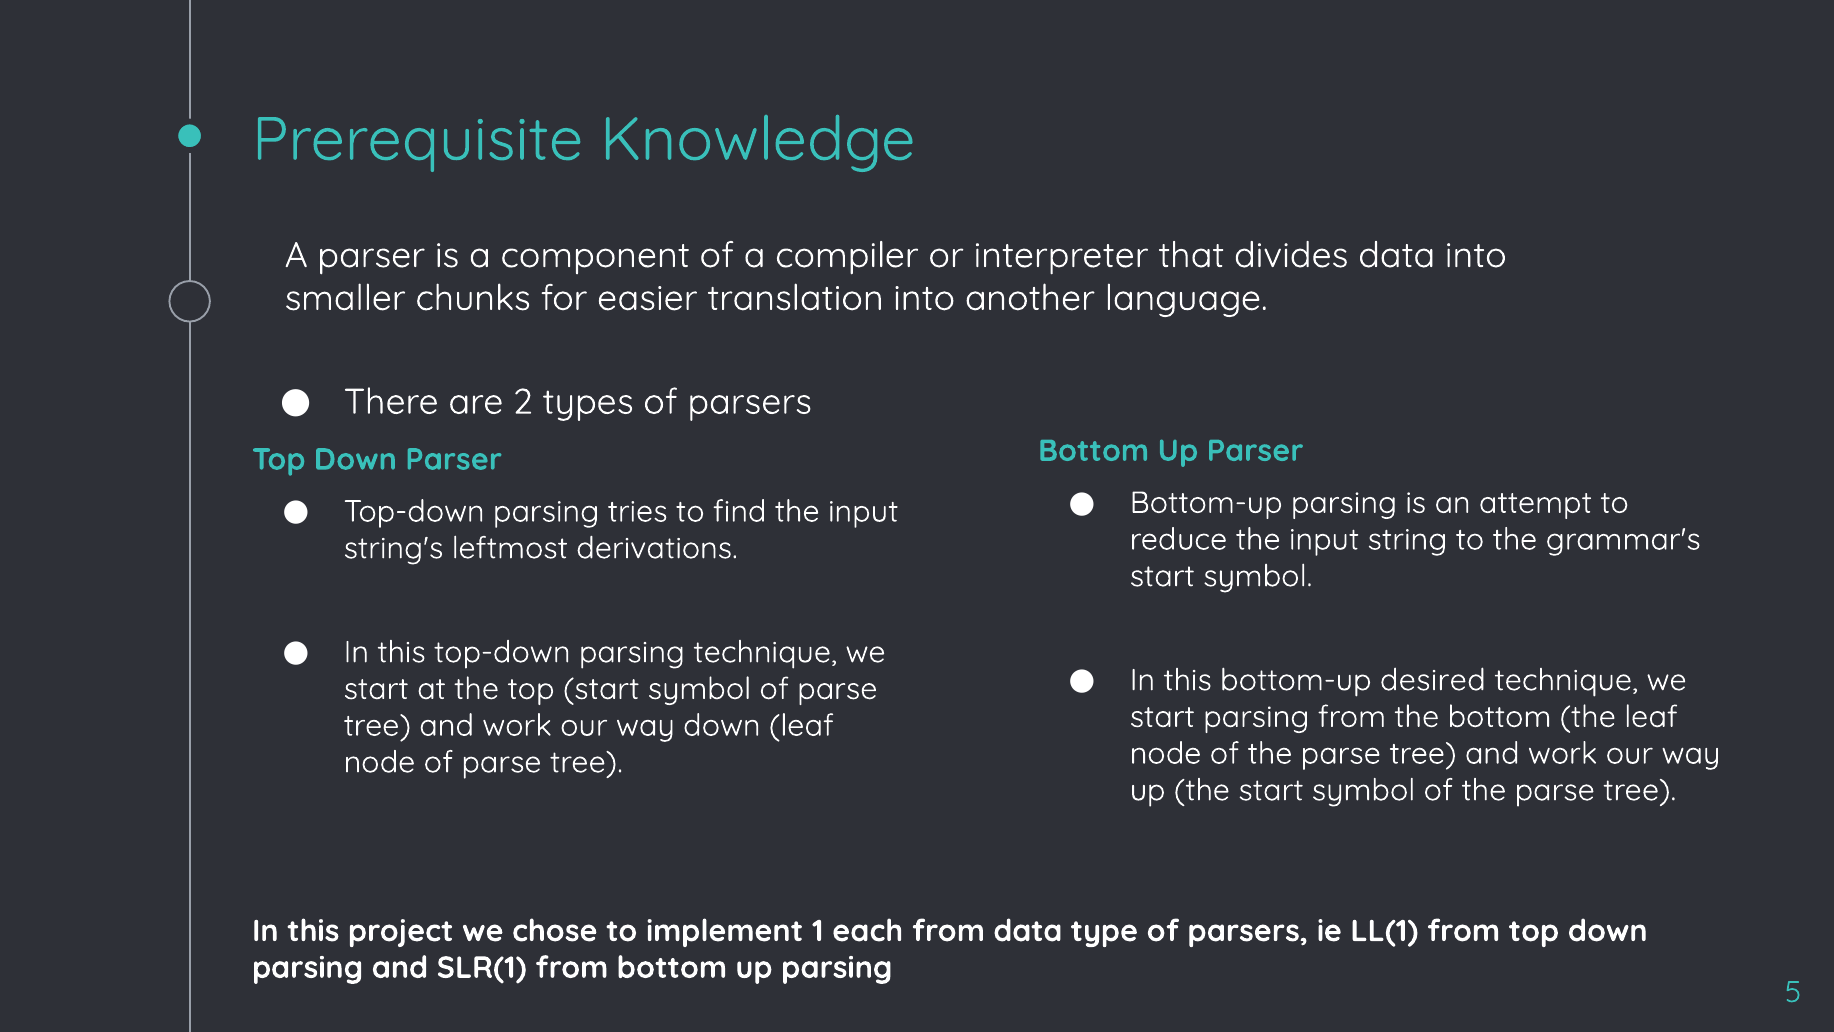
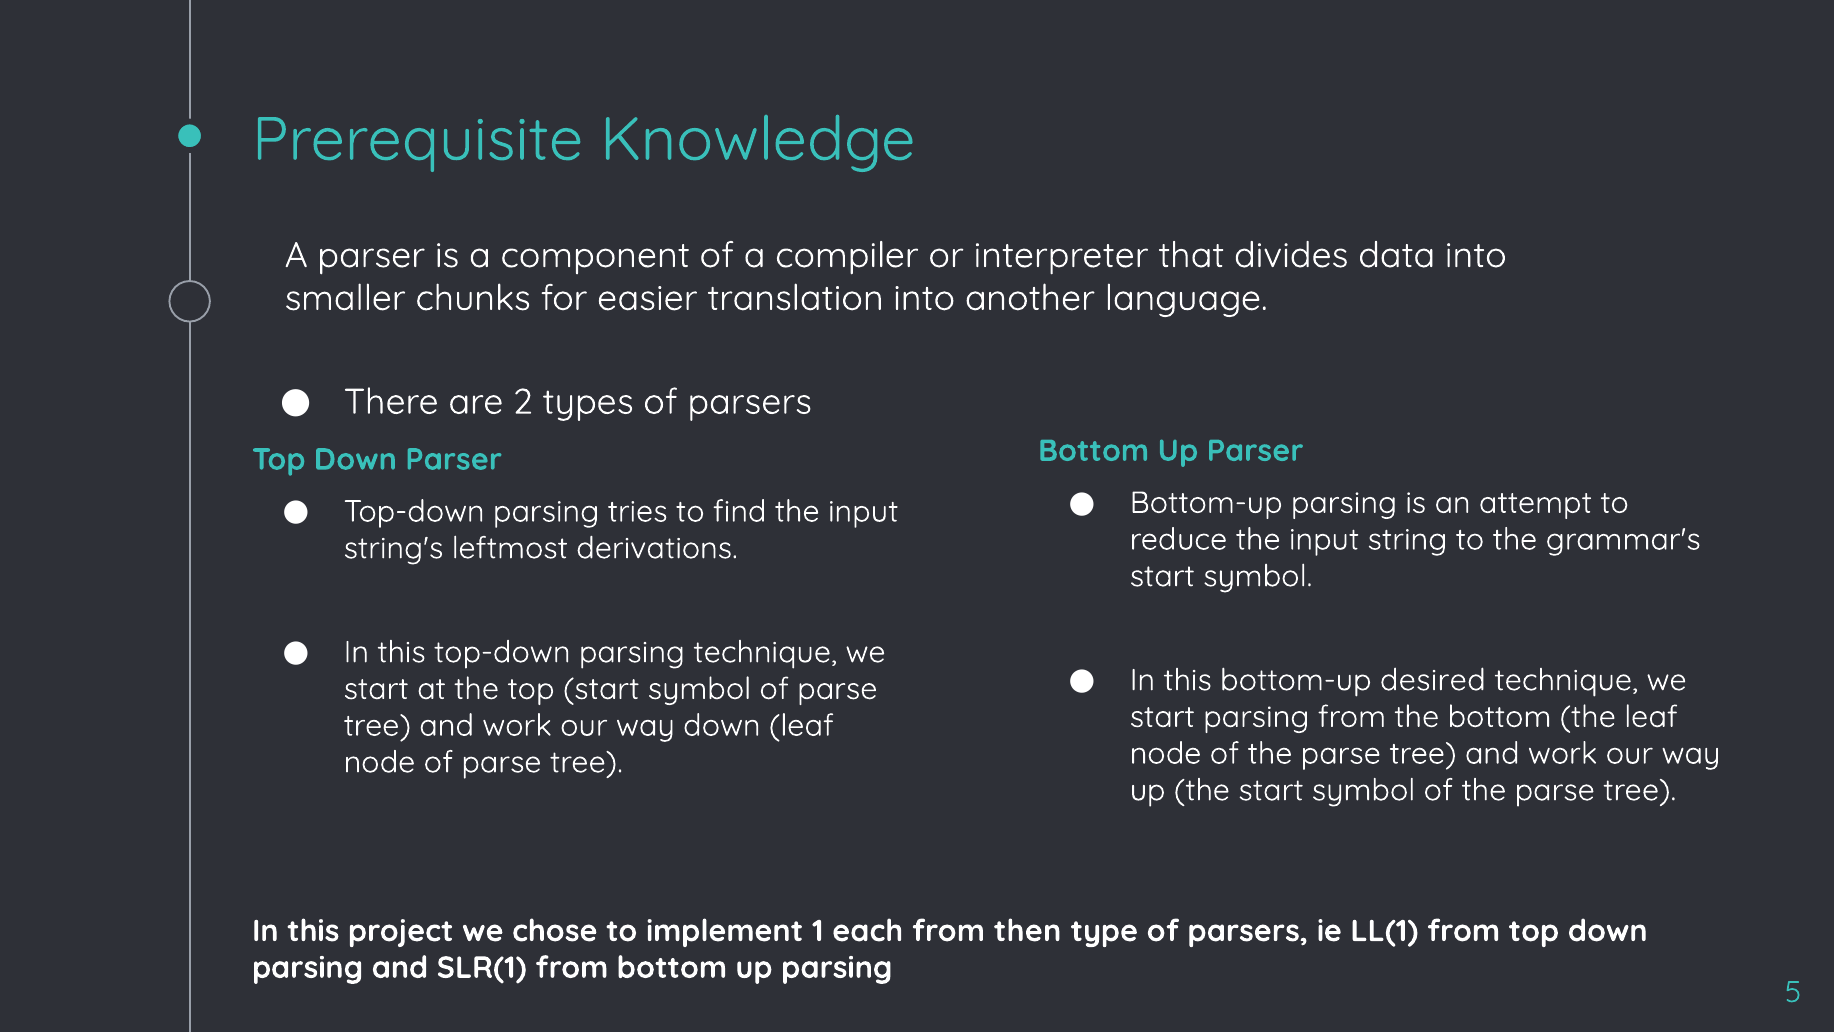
from data: data -> then
